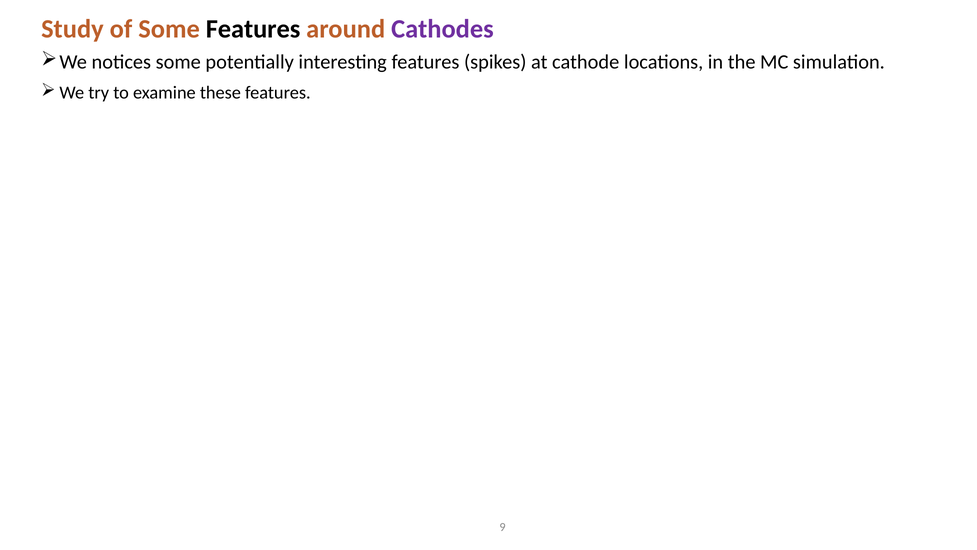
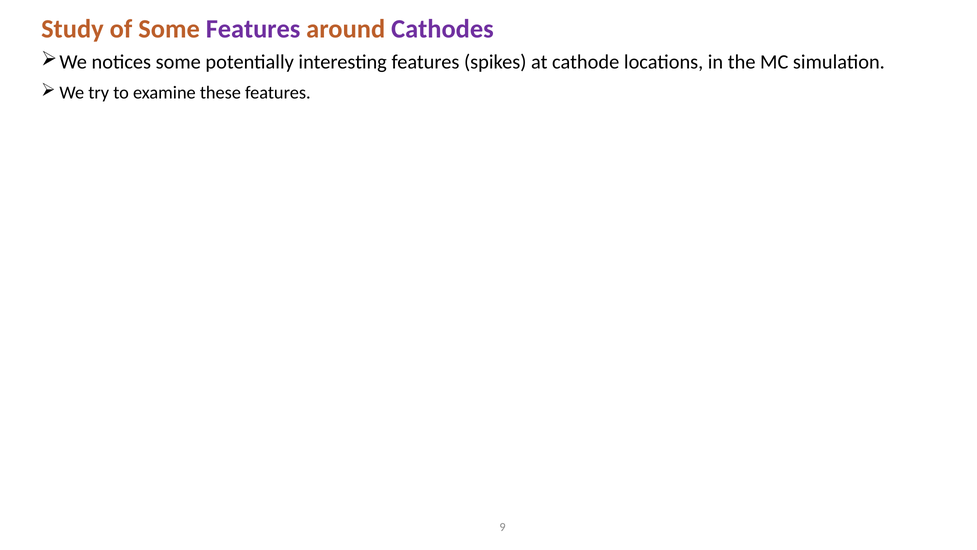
Features at (253, 29) colour: black -> purple
